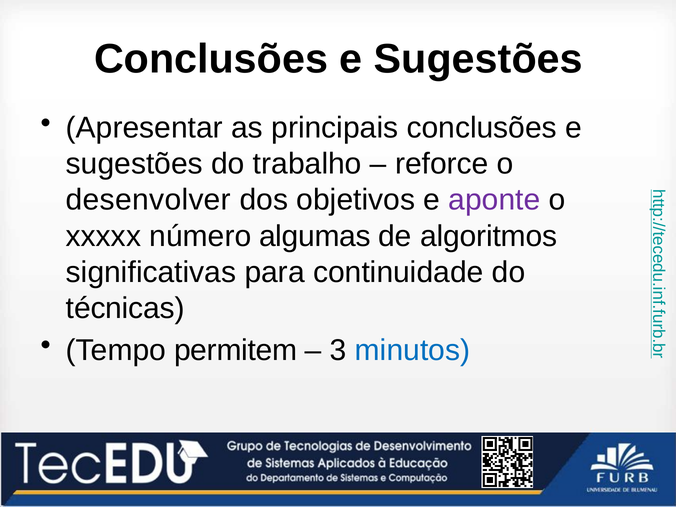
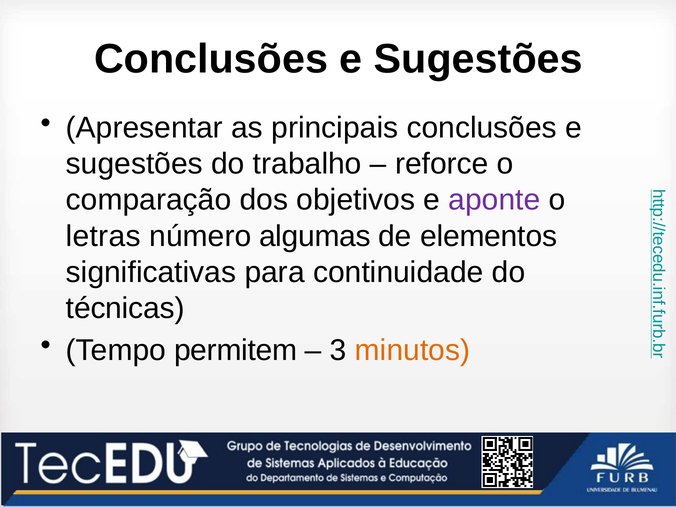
desenvolver: desenvolver -> comparação
xxxxx: xxxxx -> letras
algoritmos: algoritmos -> elementos
minutos colour: blue -> orange
